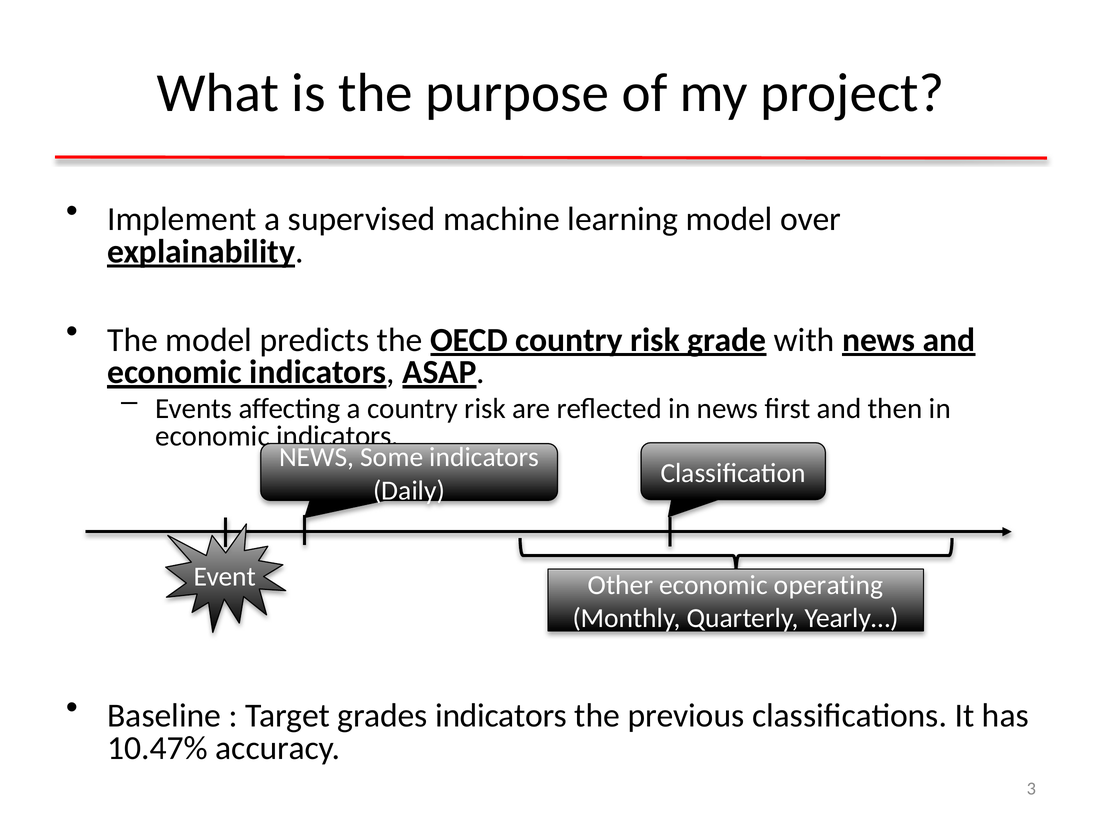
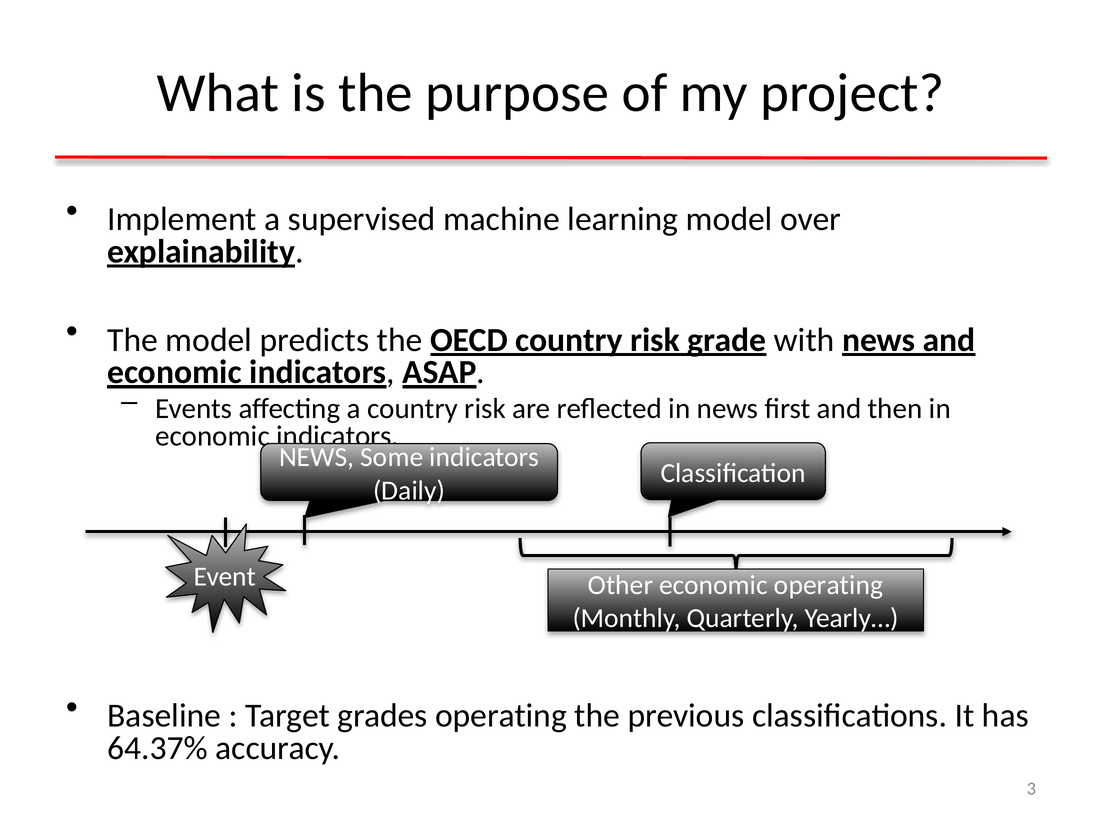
grades indicators: indicators -> operating
10.47%: 10.47% -> 64.37%
